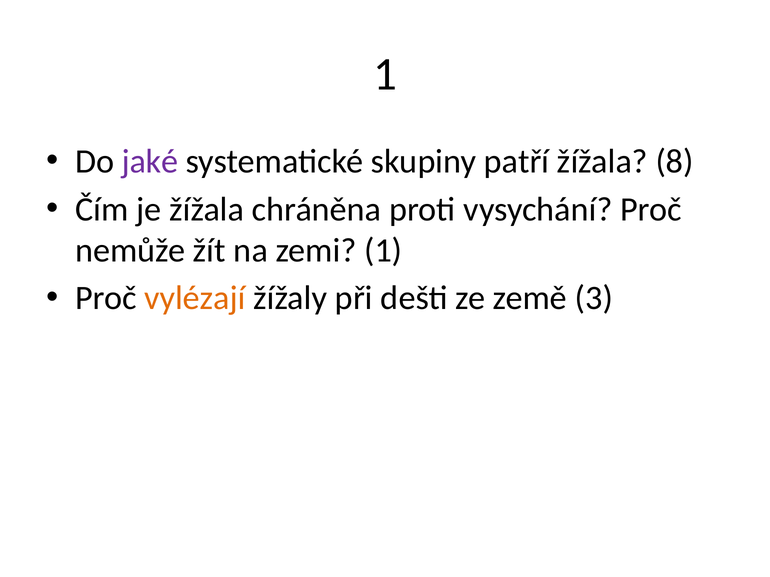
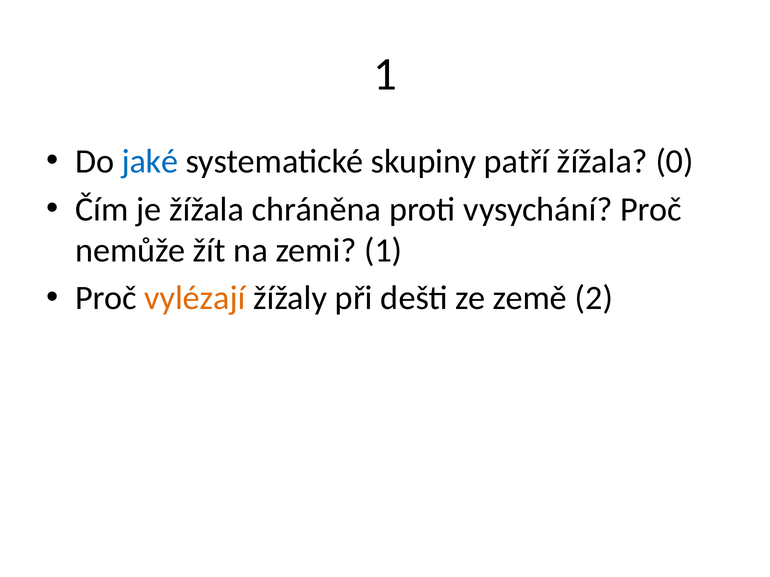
jaké colour: purple -> blue
8: 8 -> 0
3: 3 -> 2
